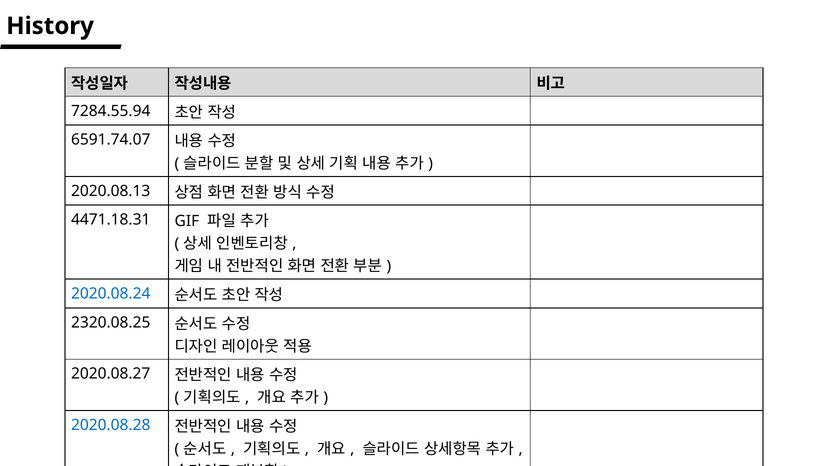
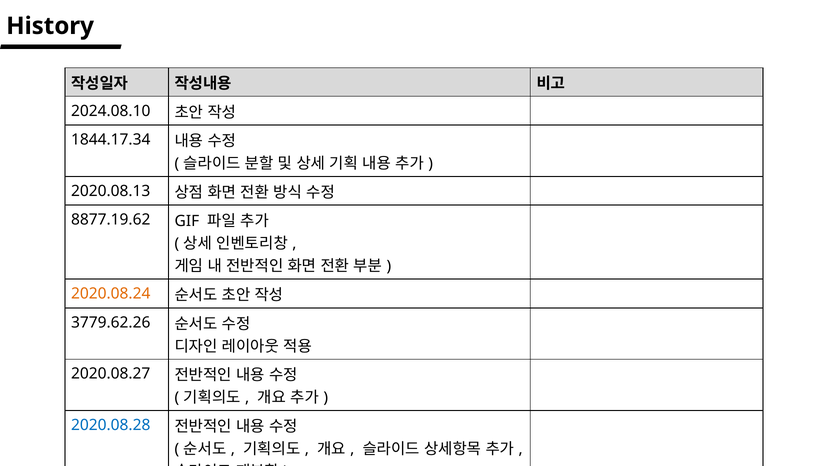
7284.55.94: 7284.55.94 -> 2024.08.10
6591.74.07: 6591.74.07 -> 1844.17.34
4471.18.31: 4471.18.31 -> 8877.19.62
2020.08.24 colour: blue -> orange
2320.08.25: 2320.08.25 -> 3779.62.26
